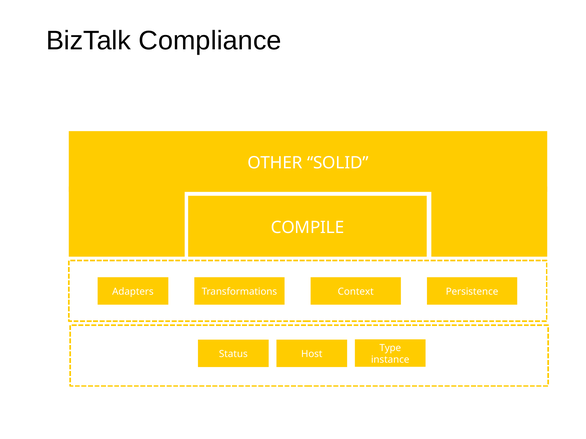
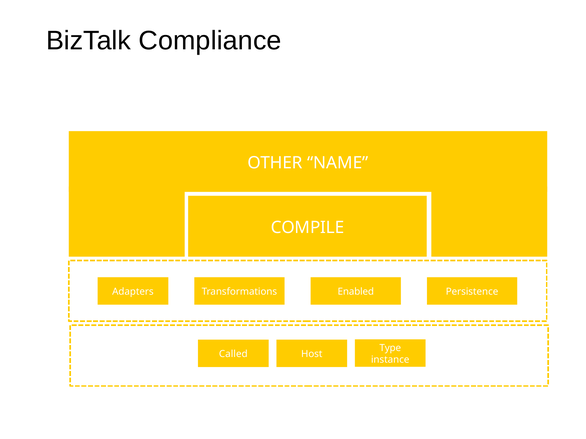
SOLID: SOLID -> NAME
Context: Context -> Enabled
Status: Status -> Called
